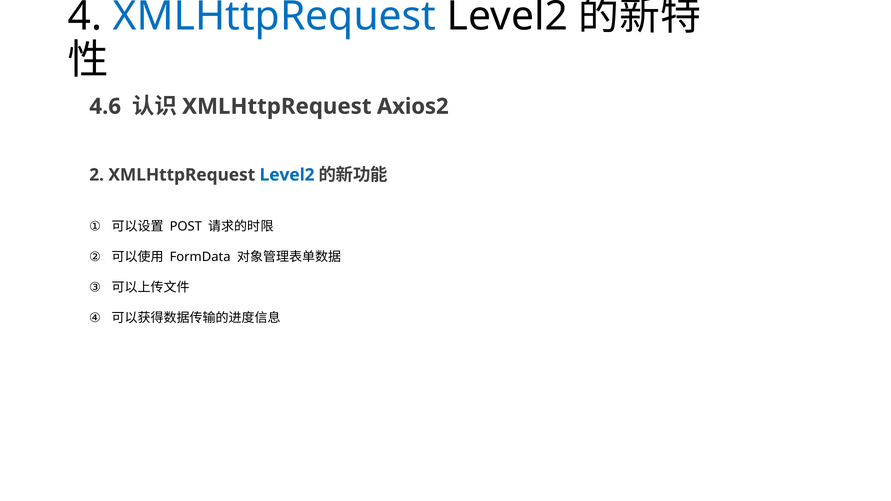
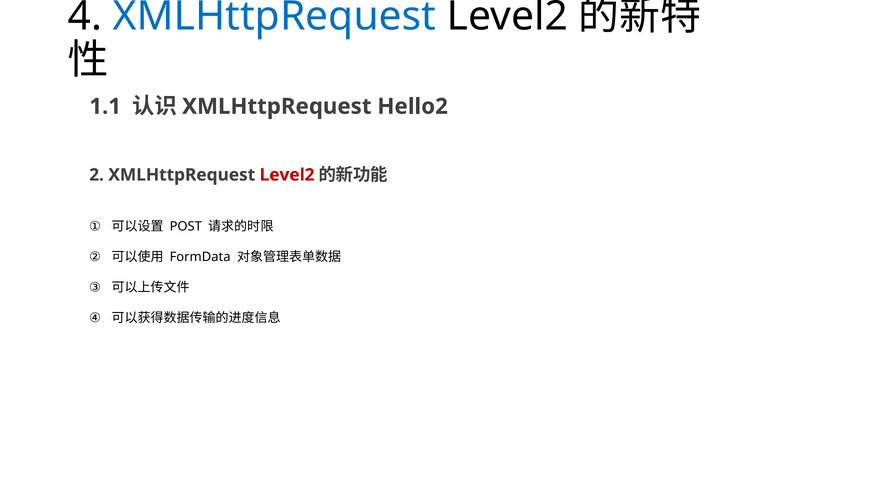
4.6: 4.6 -> 1.1
Axios2: Axios2 -> Hello2
Level2 at (287, 175) colour: blue -> red
